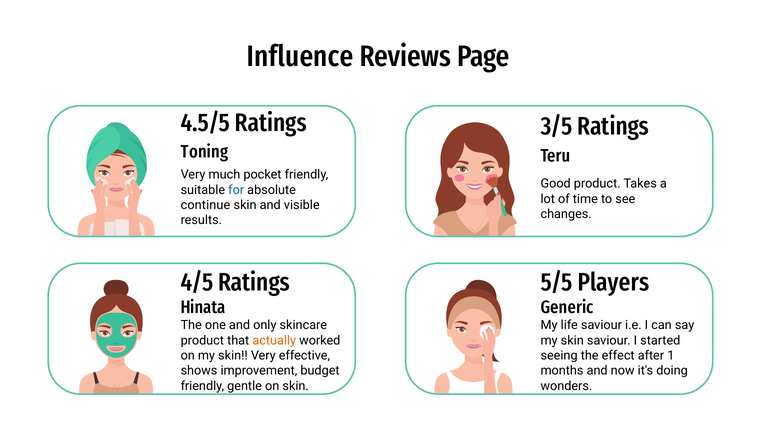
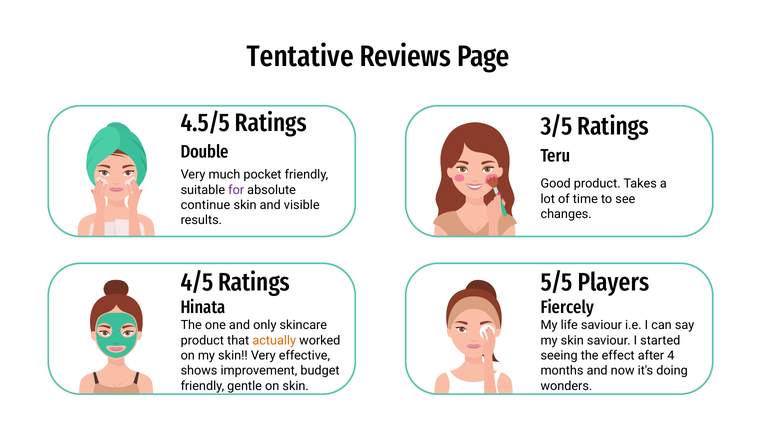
Influence: Influence -> Tentative
Toning: Toning -> Double
for colour: blue -> purple
Generic: Generic -> Fiercely
1: 1 -> 4
